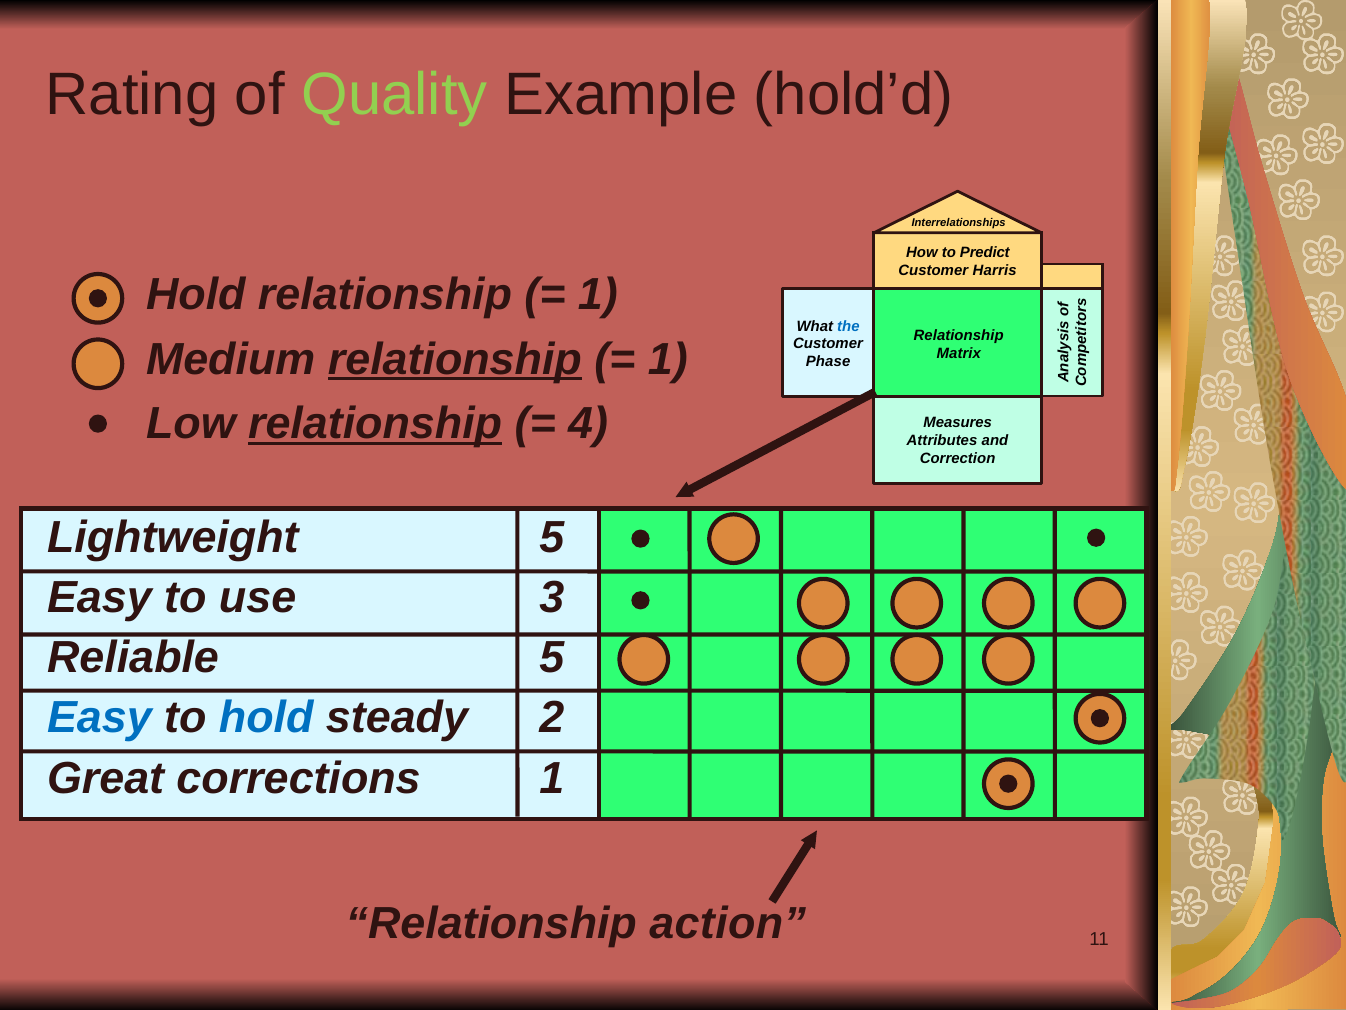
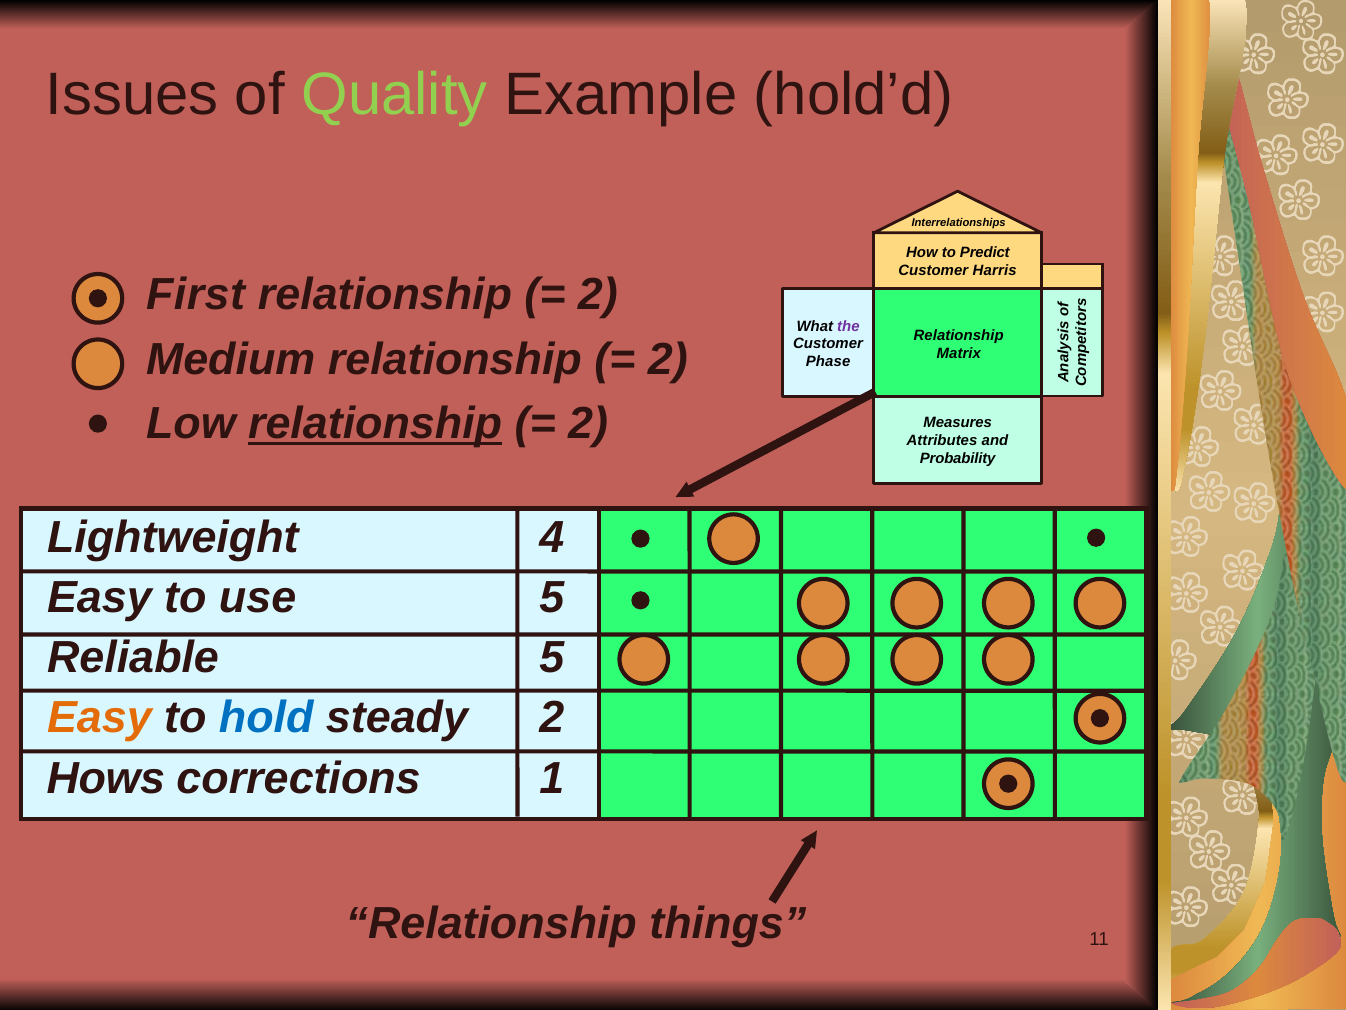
Rating: Rating -> Issues
Hold at (196, 295): Hold -> First
1 at (598, 295): 1 -> 2
the colour: blue -> purple
relationship at (455, 359) underline: present -> none
1 at (668, 359): 1 -> 2
4 at (588, 424): 4 -> 2
Correction: Correction -> Probability
Lightweight 5: 5 -> 4
use 3: 3 -> 5
Easy at (99, 718) colour: blue -> orange
Great: Great -> Hows
action: action -> things
